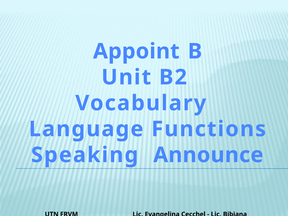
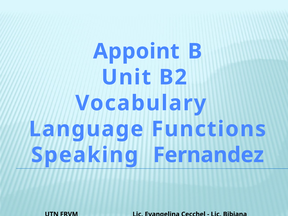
Speaking Announce: Announce -> Fernandez
